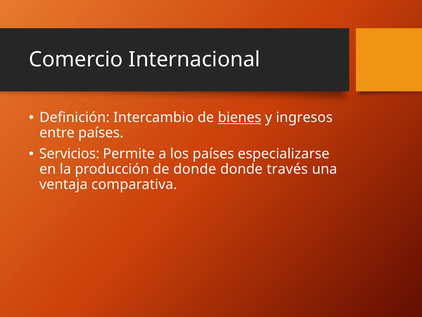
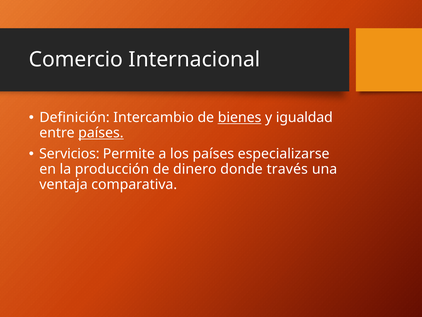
ingresos: ingresos -> igualdad
países at (101, 133) underline: none -> present
de donde: donde -> dinero
